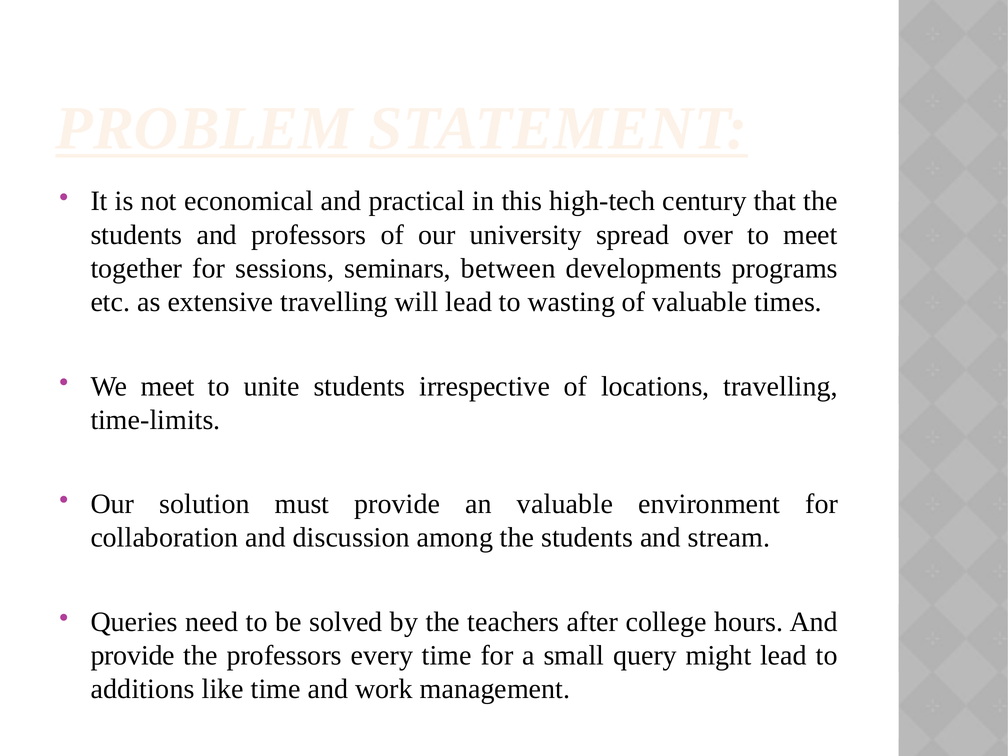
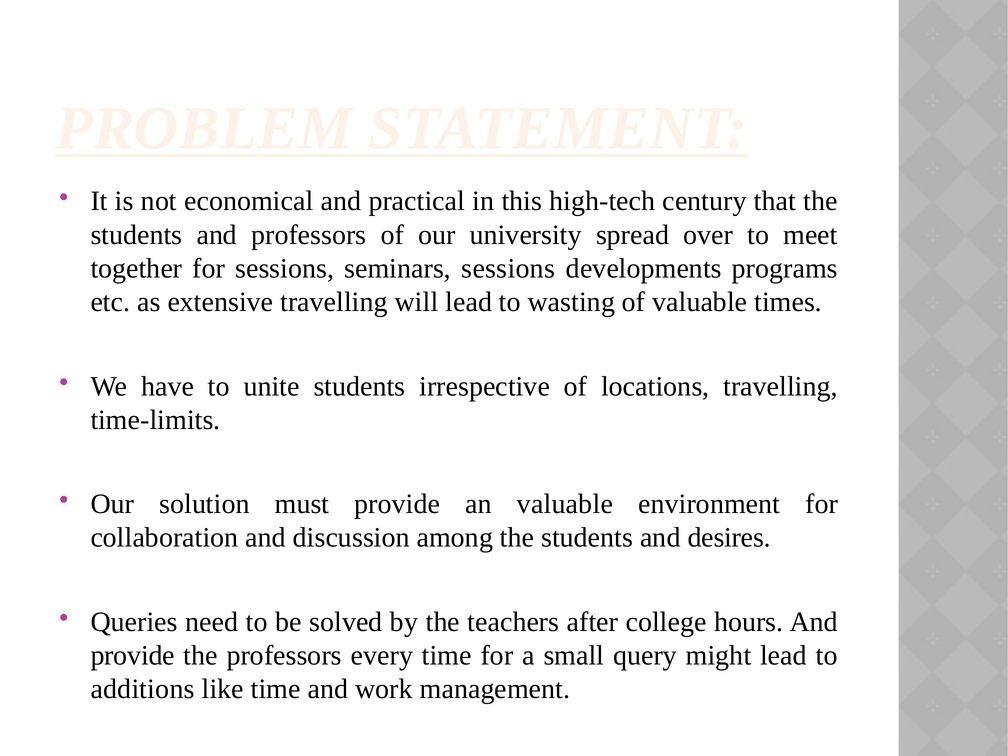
seminars between: between -> sessions
We meet: meet -> have
stream: stream -> desires
